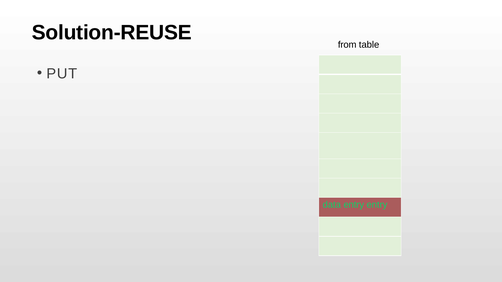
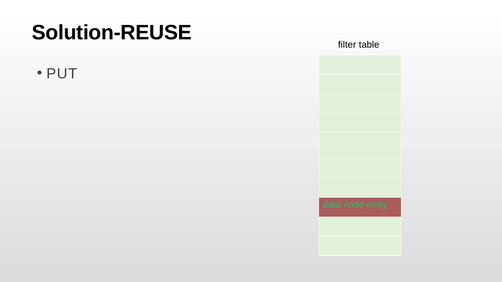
from: from -> filter
data entry: entry -> node
